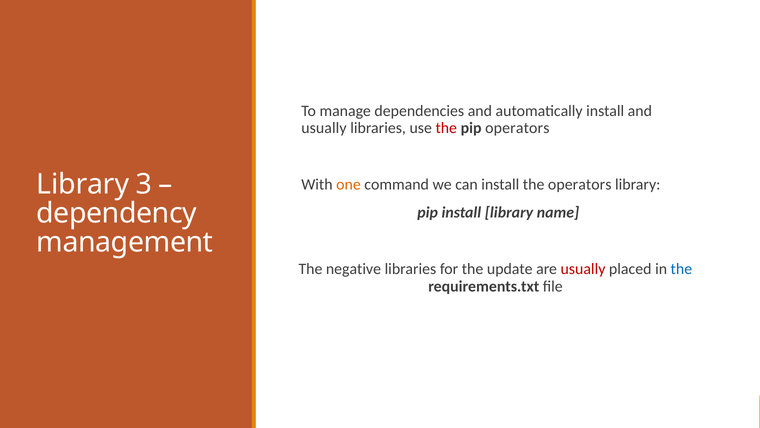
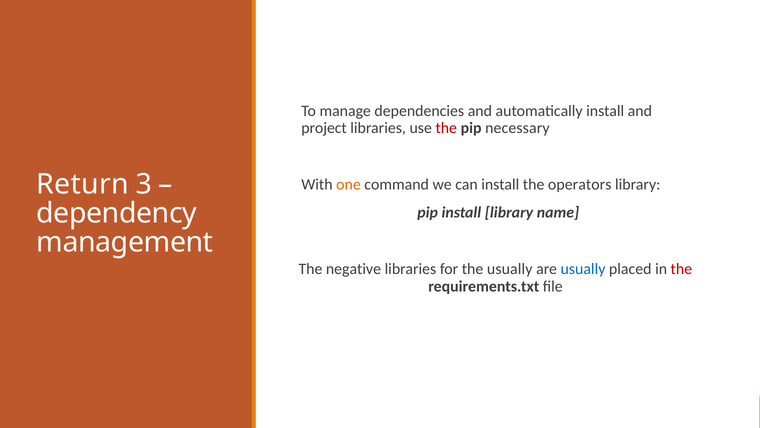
usually at (324, 128): usually -> project
pip operators: operators -> necessary
Library at (83, 184): Library -> Return
the update: update -> usually
usually at (583, 269) colour: red -> blue
the at (681, 269) colour: blue -> red
